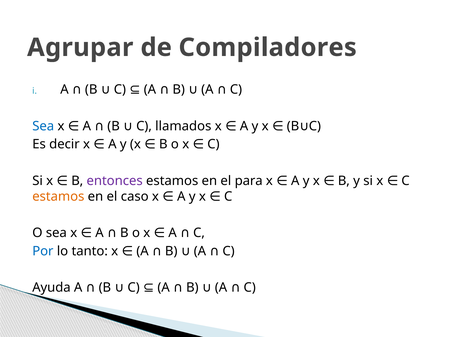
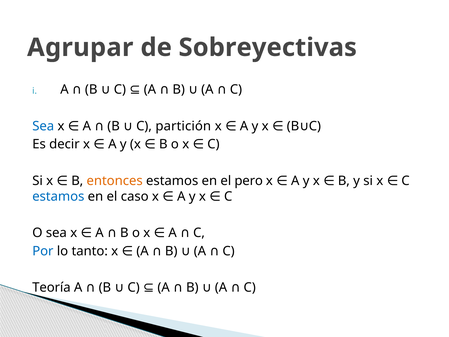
Compiladores: Compiladores -> Sobreyectivas
llamados: llamados -> partición
entonces colour: purple -> orange
para: para -> pero
estamos at (58, 196) colour: orange -> blue
Ayuda: Ayuda -> Teoría
